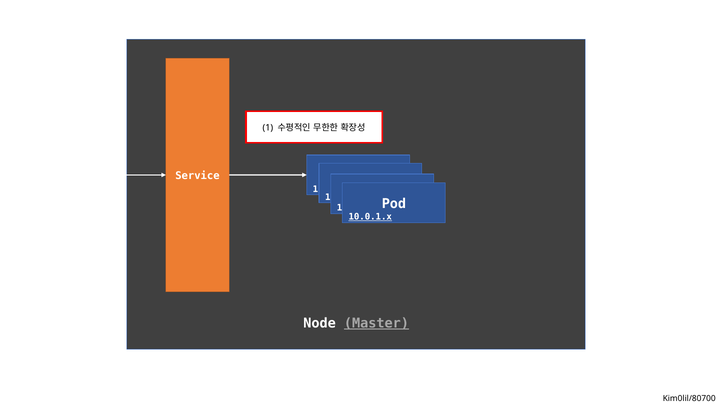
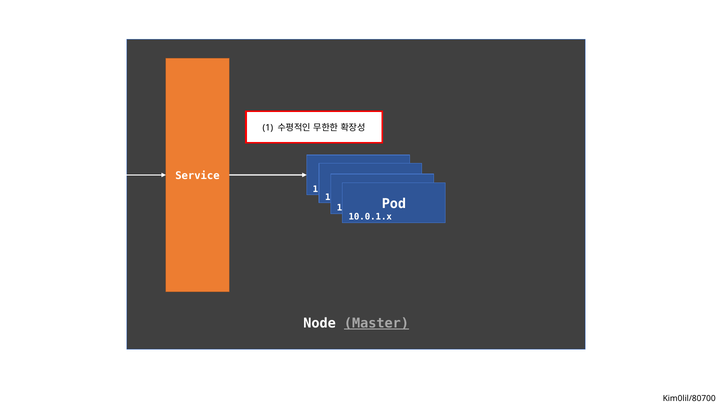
10.0.1.x at (370, 217) underline: present -> none
